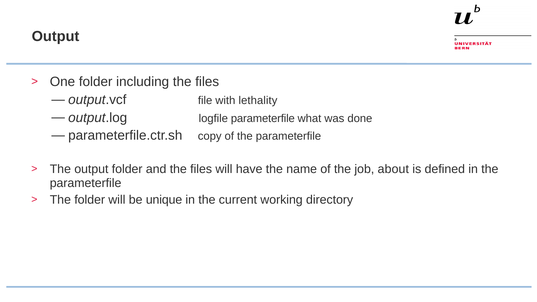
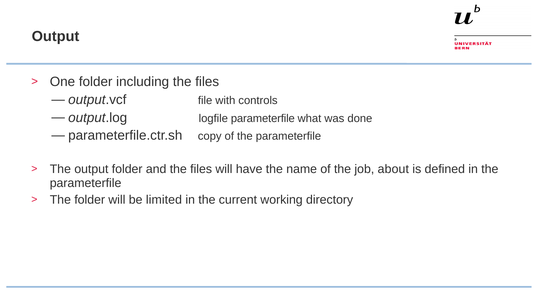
lethality: lethality -> controls
unique: unique -> limited
